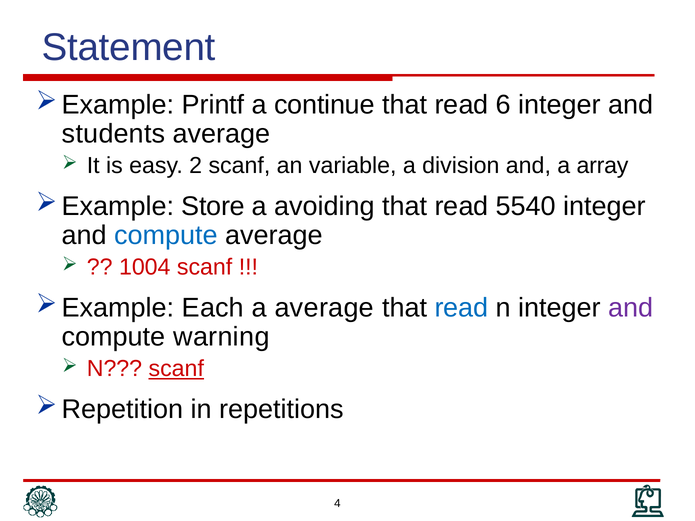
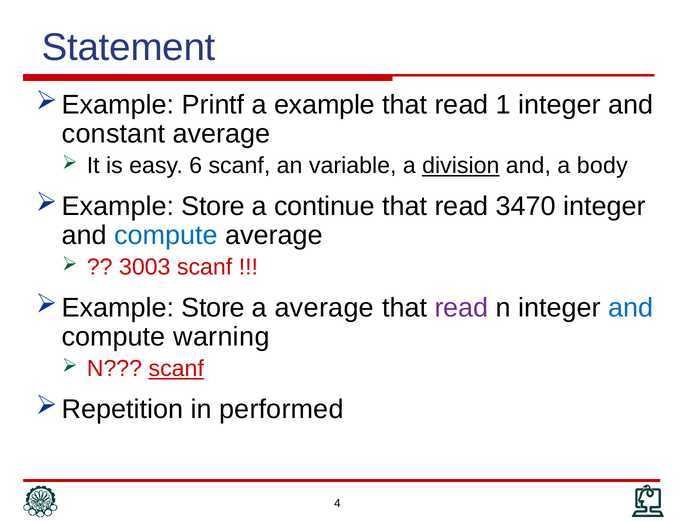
continue: continue -> example
6: 6 -> 1
students: students -> constant
2: 2 -> 6
division underline: none -> present
array: array -> body
avoiding: avoiding -> continue
5540: 5540 -> 3470
1004: 1004 -> 3003
Each at (213, 308): Each -> Store
read at (462, 308) colour: blue -> purple
and at (631, 308) colour: purple -> blue
repetitions: repetitions -> performed
